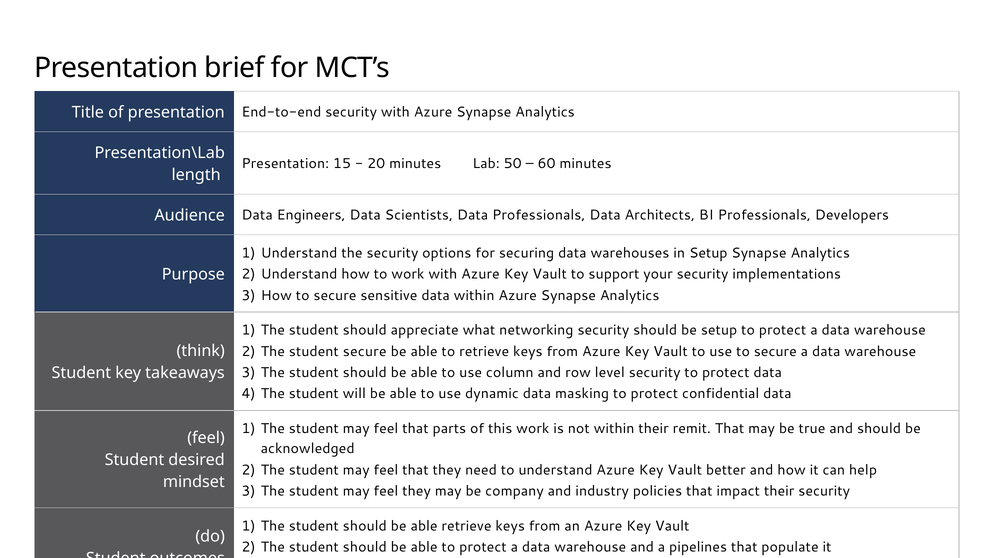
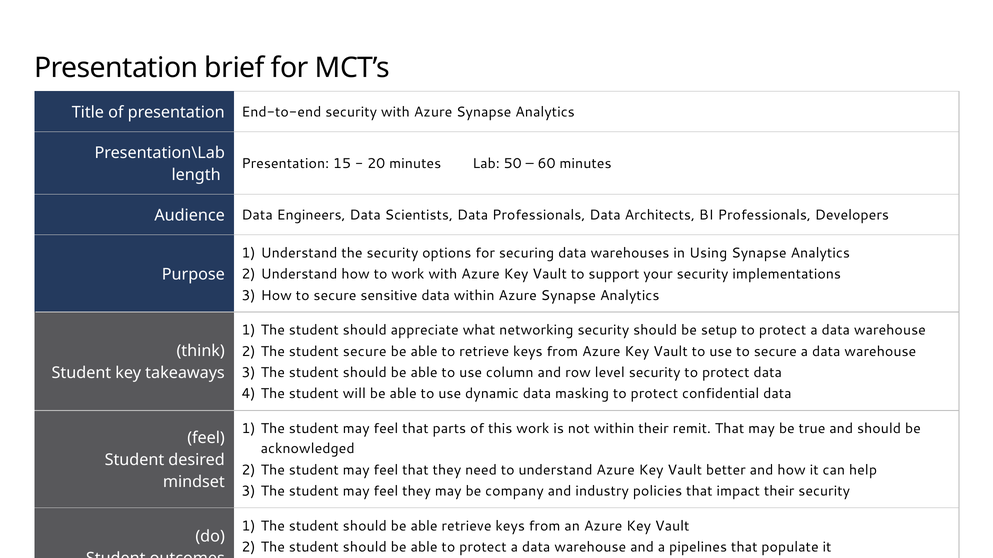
in Setup: Setup -> Using
